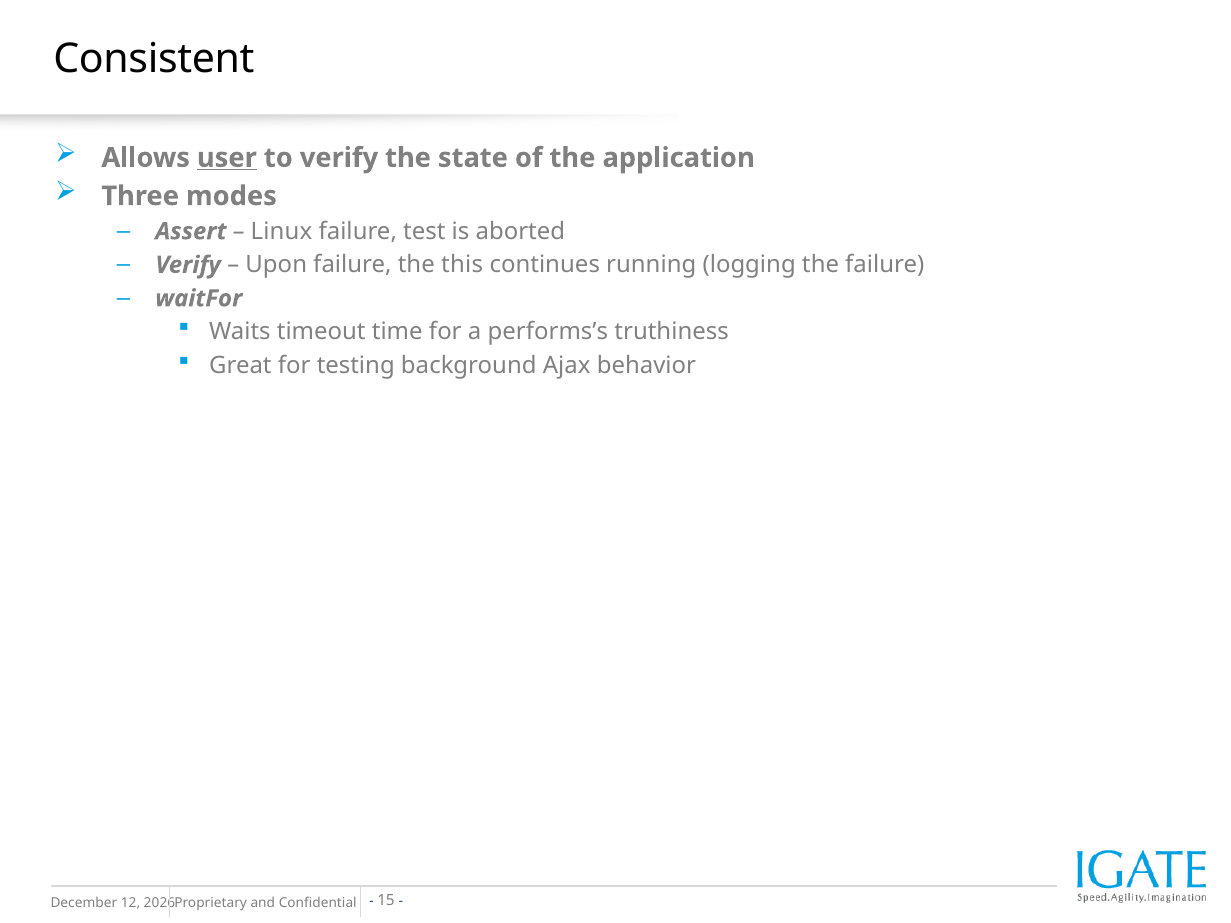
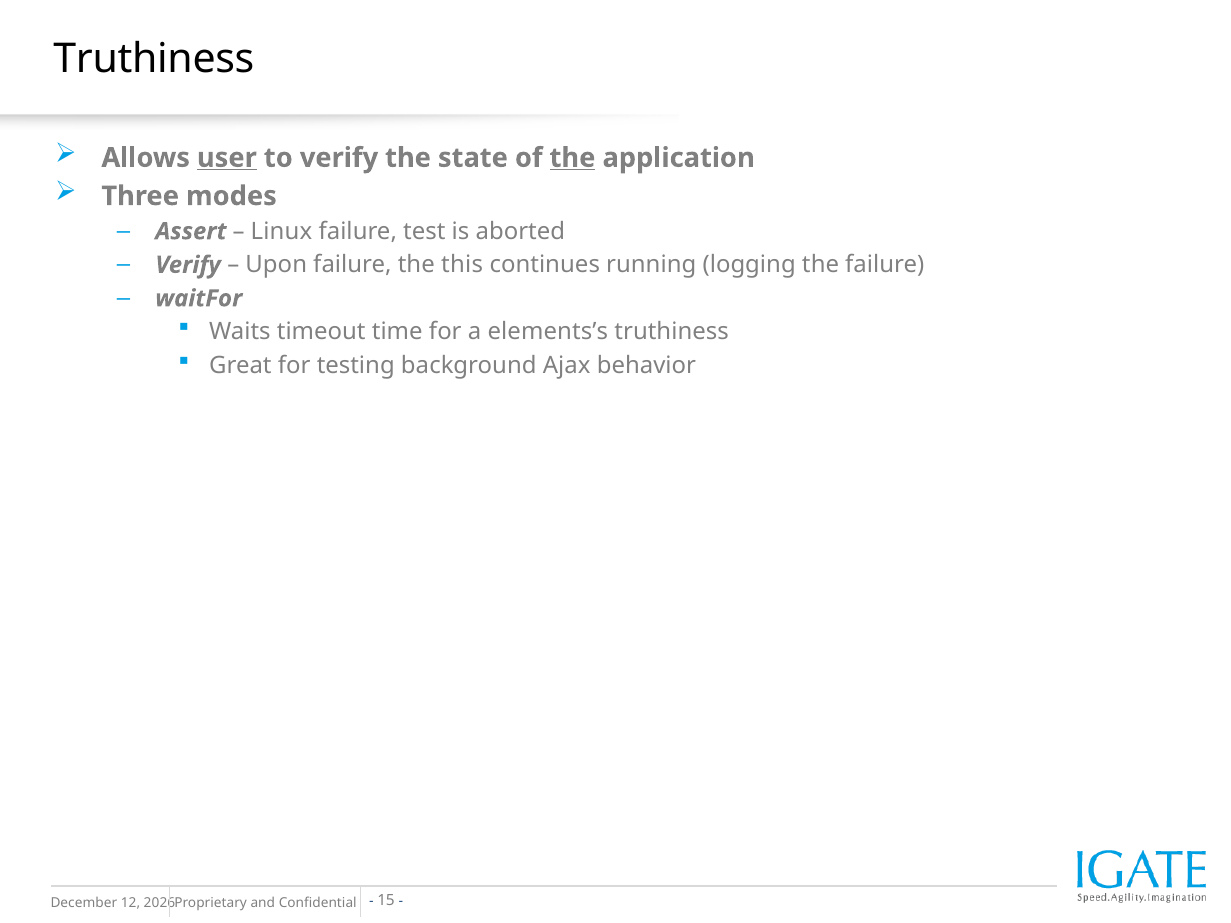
Consistent at (154, 59): Consistent -> Truthiness
the at (573, 158) underline: none -> present
performs’s: performs’s -> elements’s
